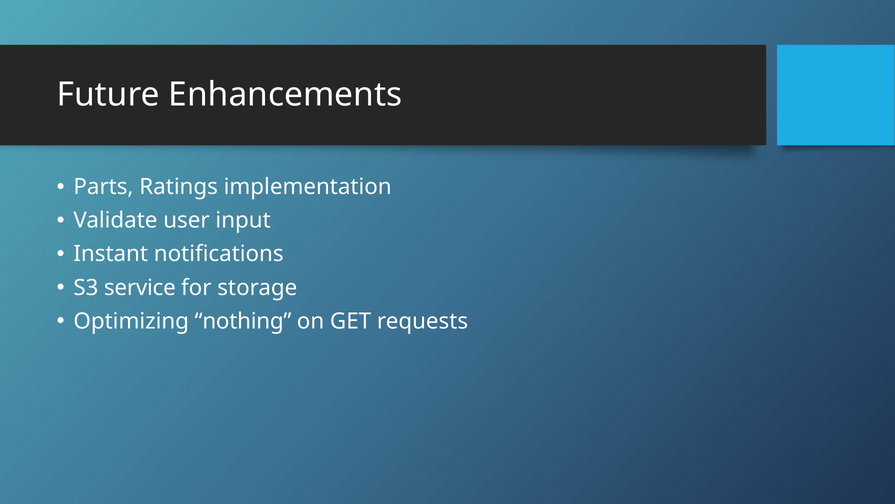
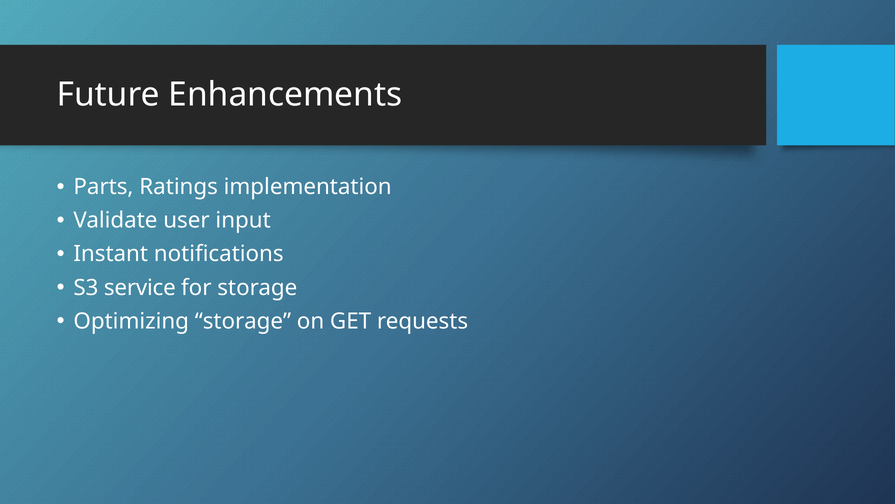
Optimizing nothing: nothing -> storage
